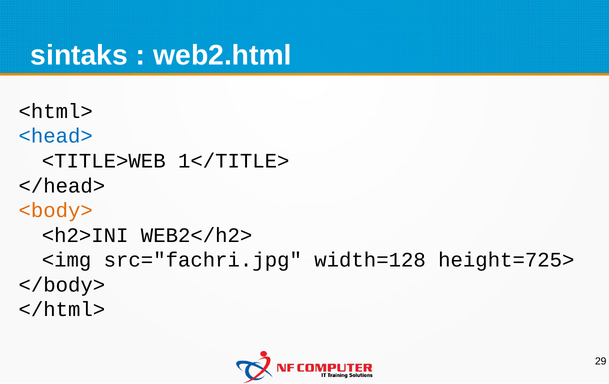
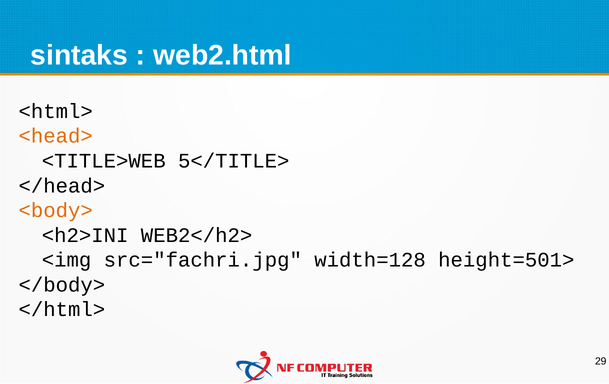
<head> colour: blue -> orange
1</TITLE>: 1</TITLE> -> 5</TITLE>
height=725>: height=725> -> height=501>
